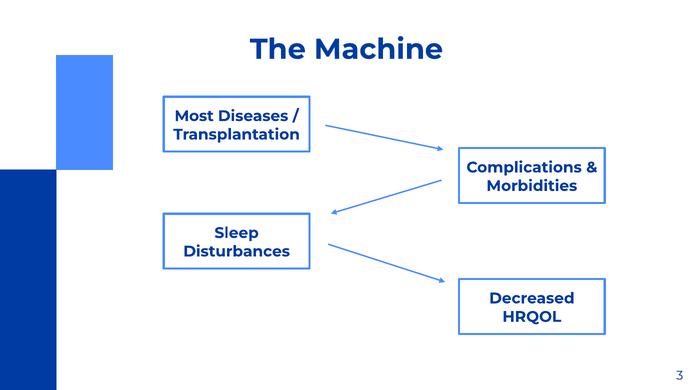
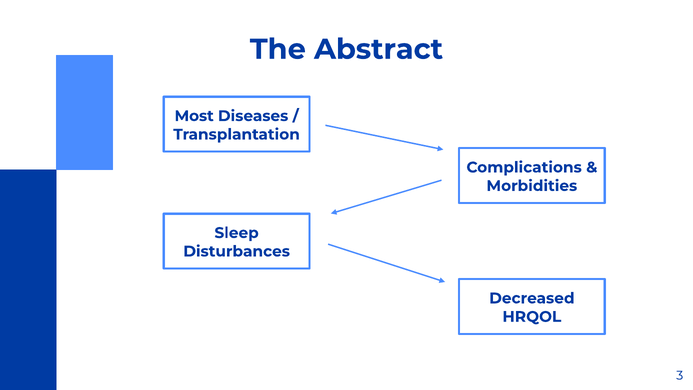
Machine: Machine -> Abstract
